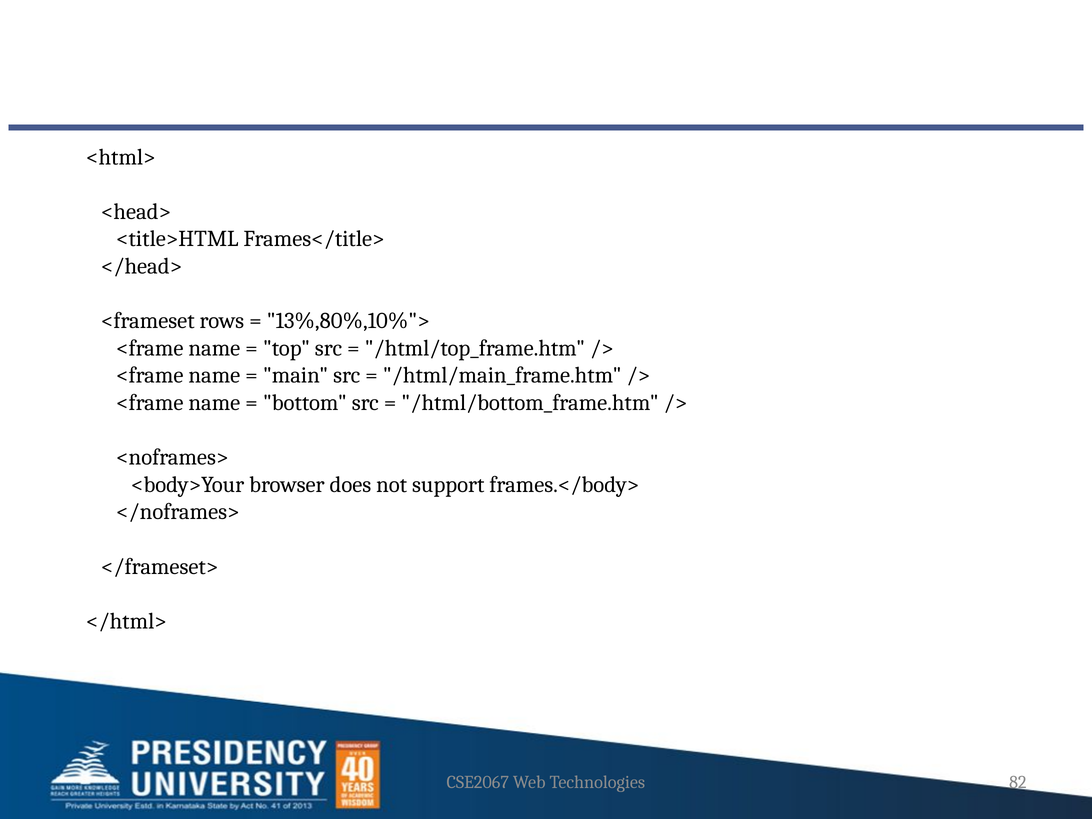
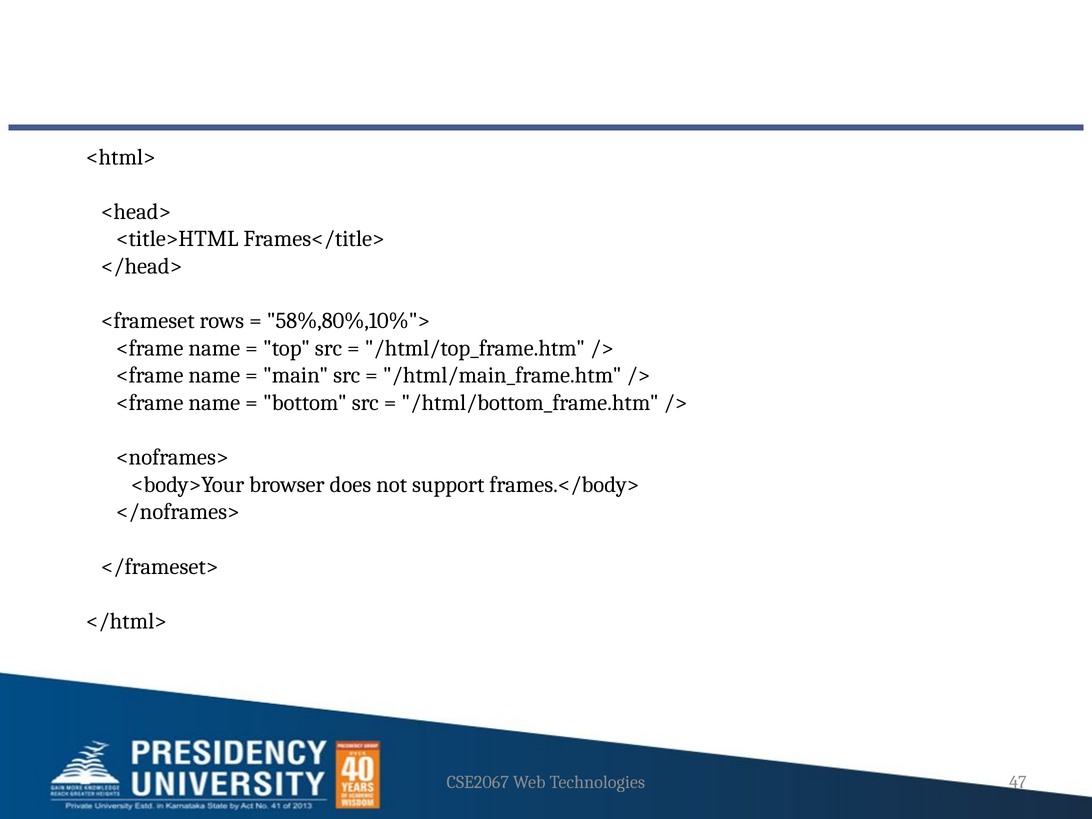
13%,80%,10%">: 13%,80%,10%"> -> 58%,80%,10%">
82: 82 -> 47
